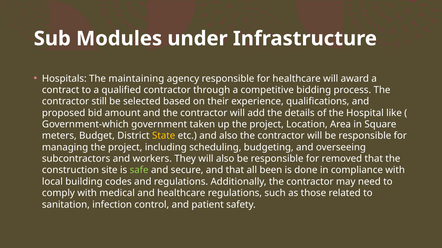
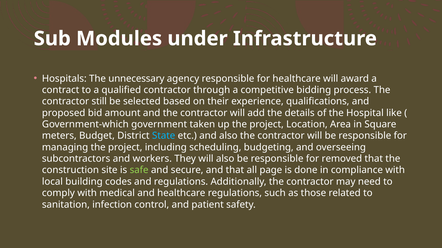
maintaining: maintaining -> unnecessary
State colour: yellow -> light blue
been: been -> page
